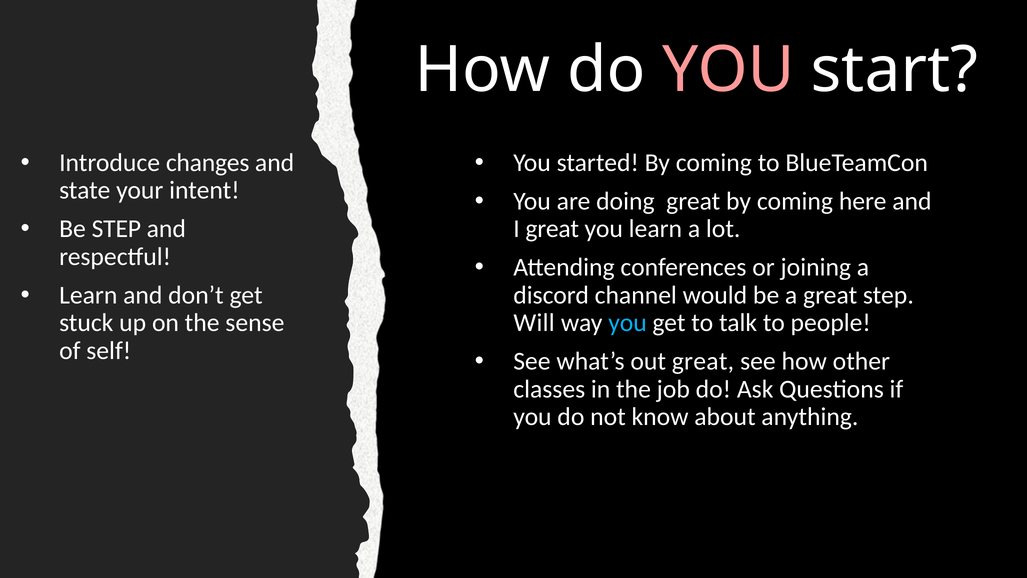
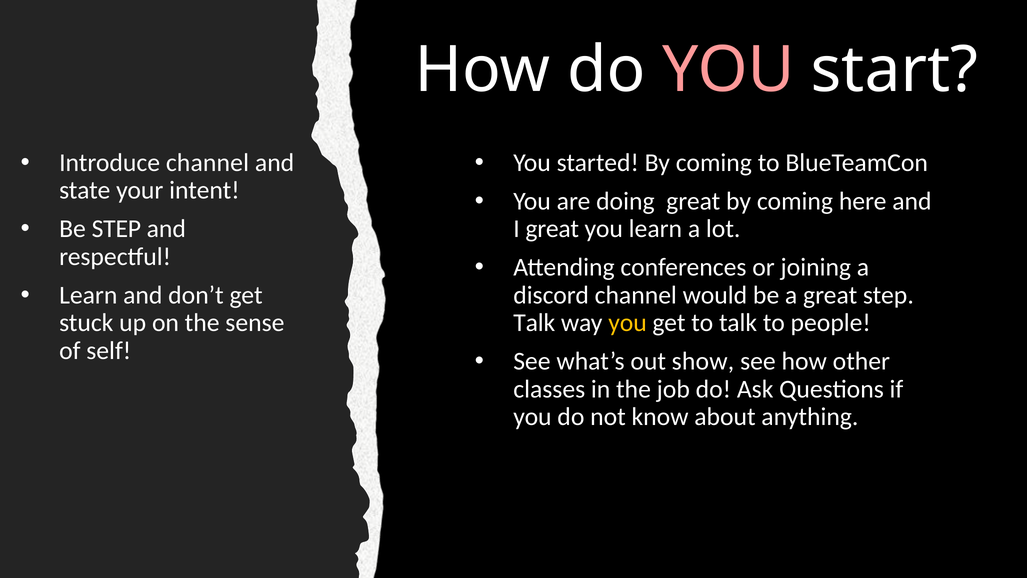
Introduce changes: changes -> channel
Will at (534, 323): Will -> Talk
you at (628, 323) colour: light blue -> yellow
out great: great -> show
